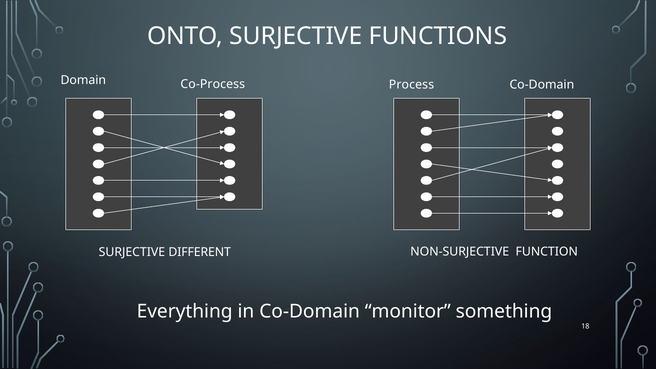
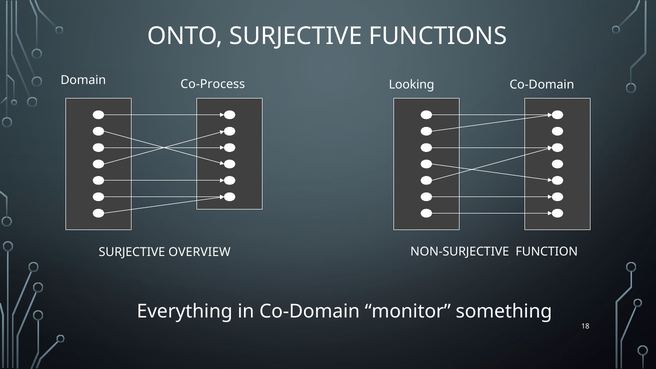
Process: Process -> Looking
DIFFERENT: DIFFERENT -> OVERVIEW
